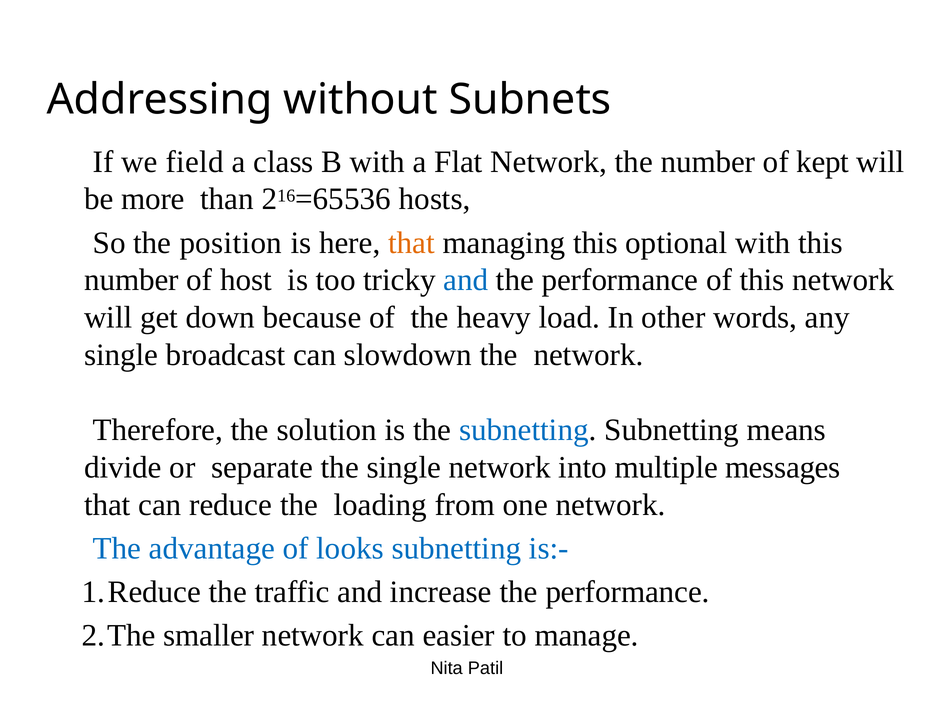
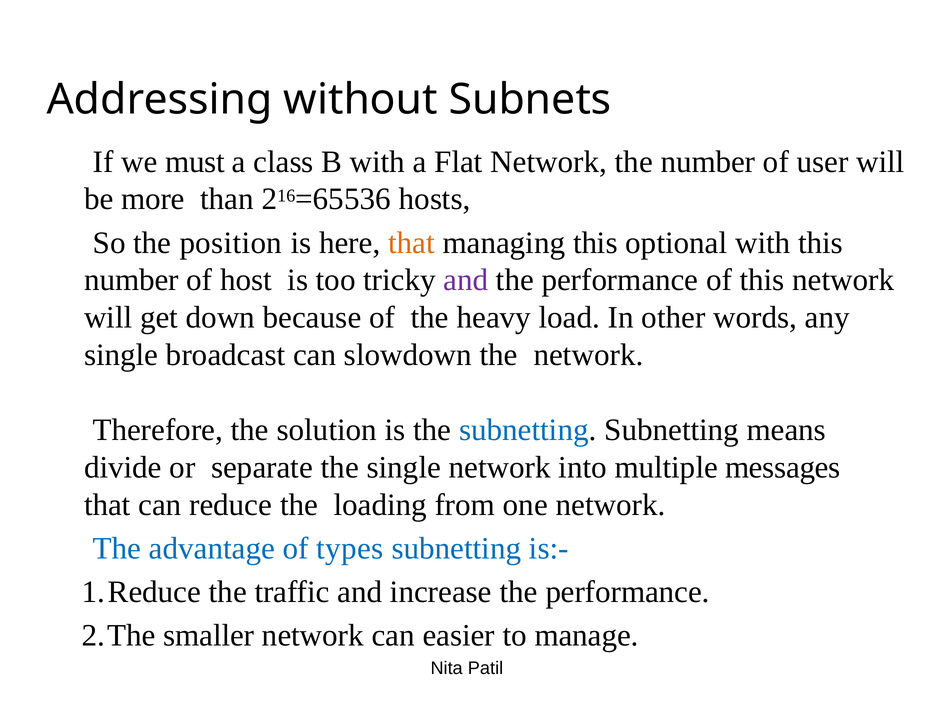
field: field -> must
kept: kept -> user
and at (466, 280) colour: blue -> purple
looks: looks -> types
